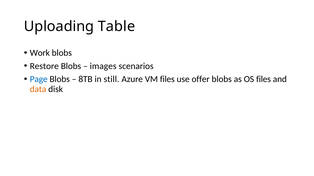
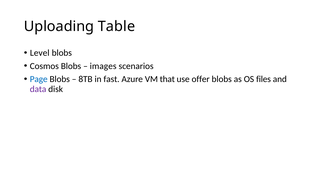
Work: Work -> Level
Restore: Restore -> Cosmos
still: still -> fast
VM files: files -> that
data colour: orange -> purple
